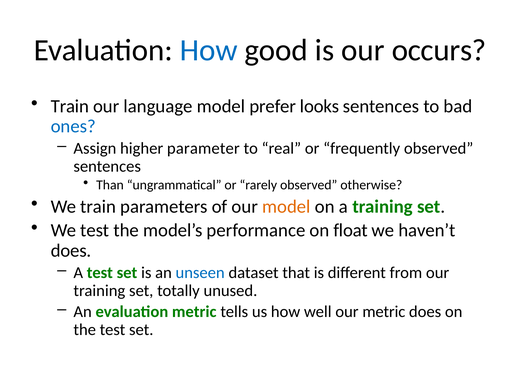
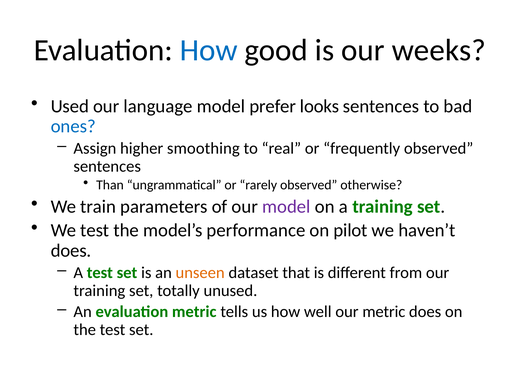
occurs: occurs -> weeks
Train at (70, 106): Train -> Used
parameter: parameter -> smoothing
model at (286, 207) colour: orange -> purple
float: float -> pilot
unseen colour: blue -> orange
